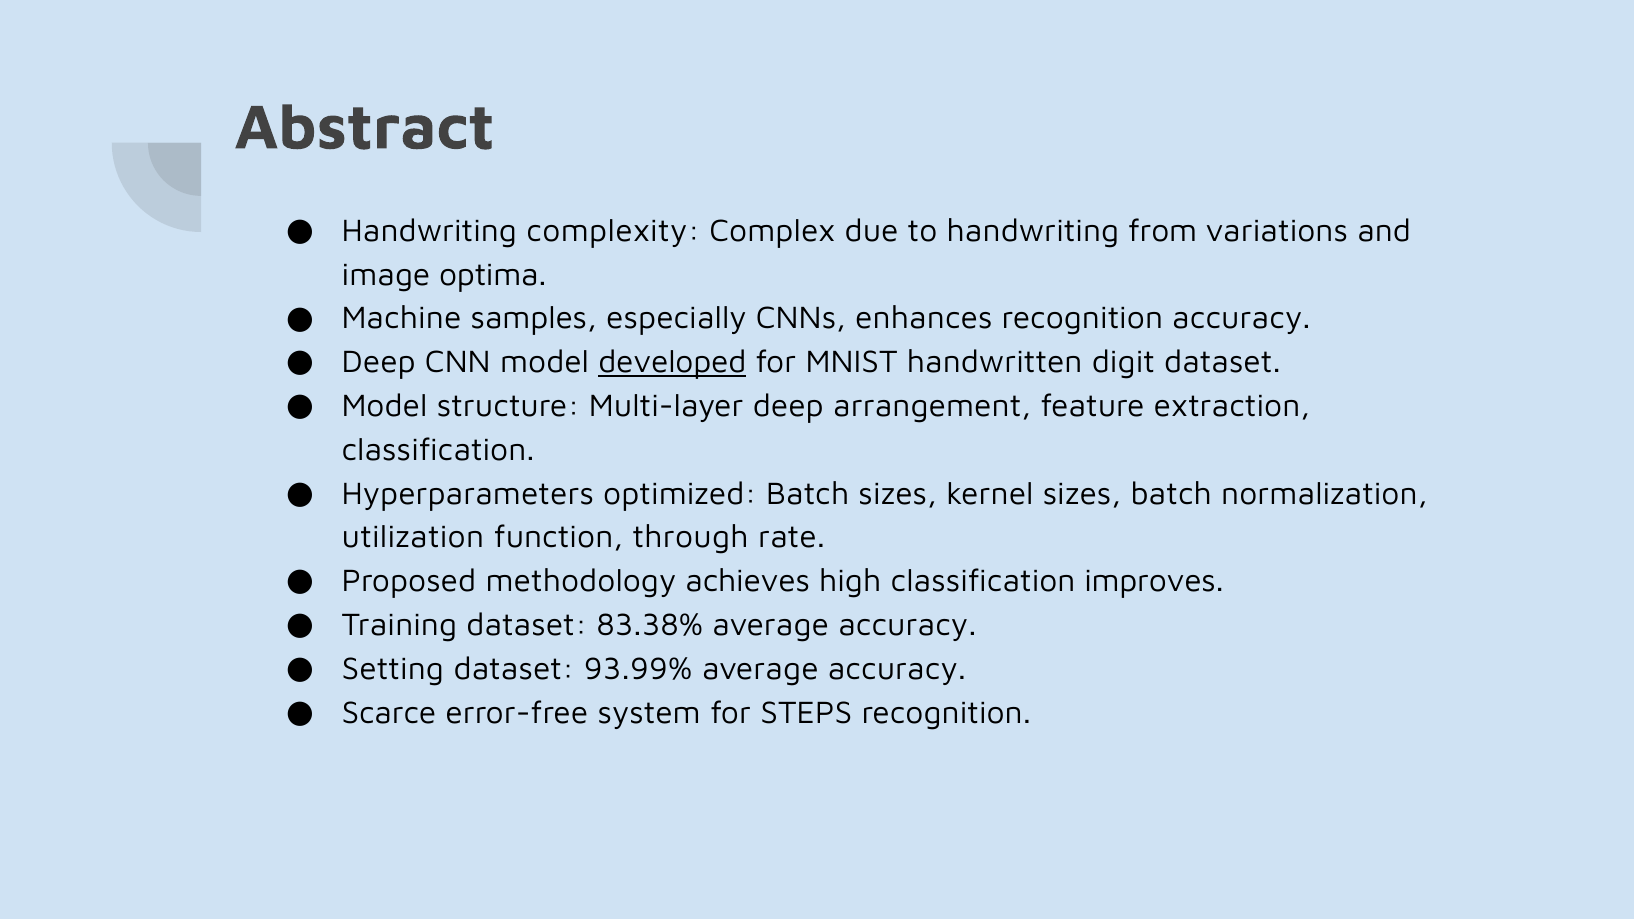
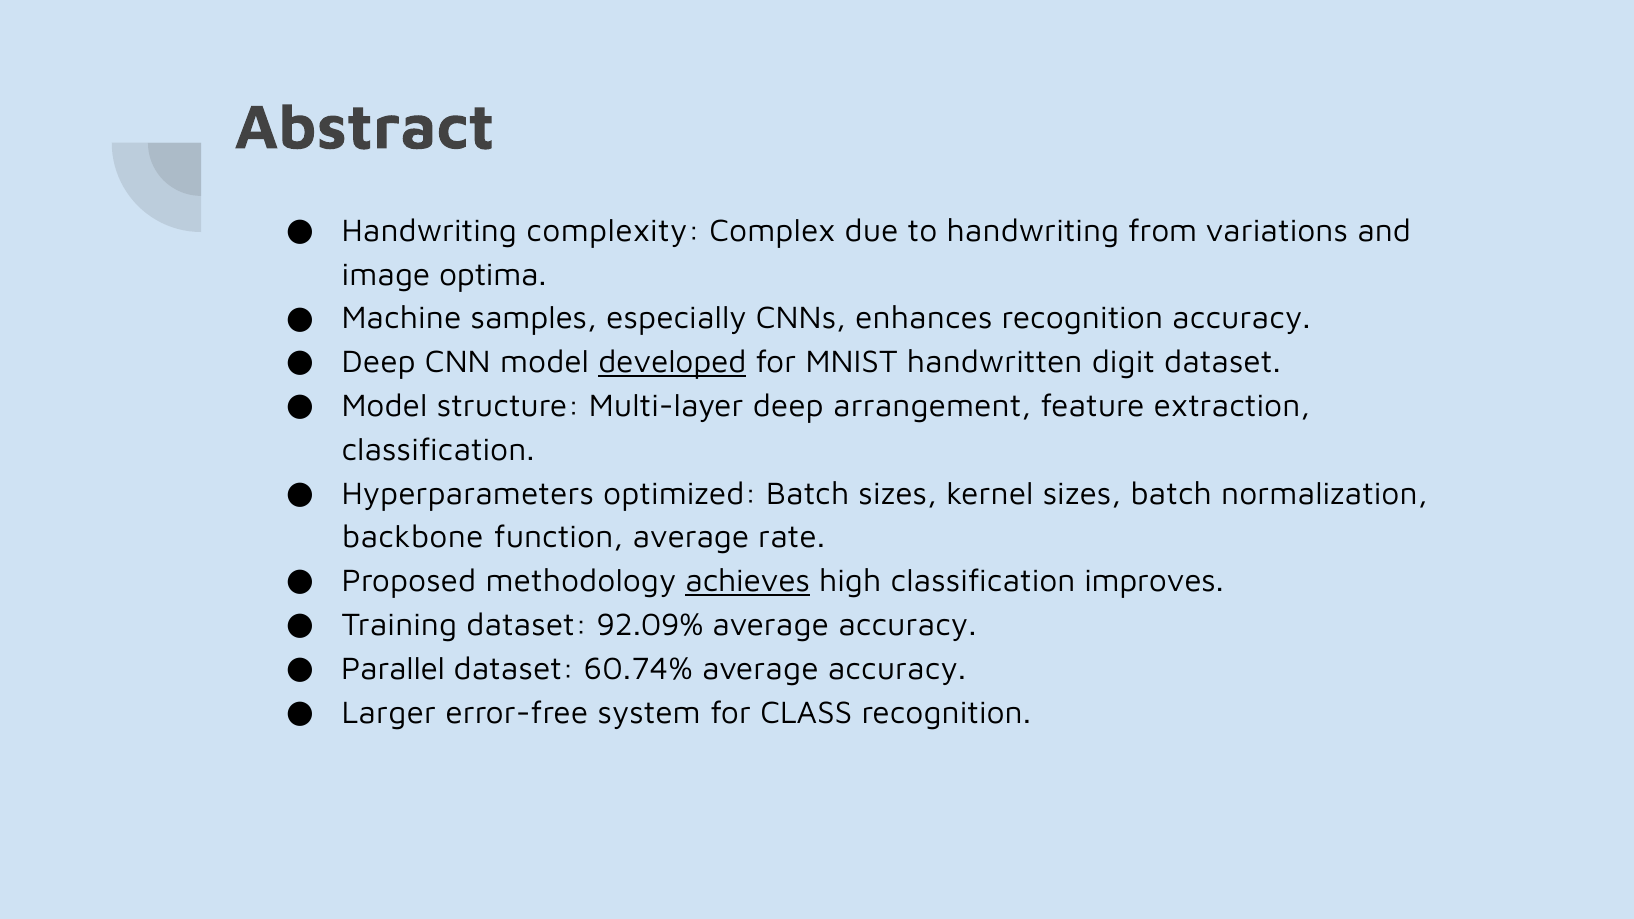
utilization: utilization -> backbone
function through: through -> average
achieves underline: none -> present
83.38%: 83.38% -> 92.09%
Setting: Setting -> Parallel
93.99%: 93.99% -> 60.74%
Scarce: Scarce -> Larger
STEPS: STEPS -> CLASS
